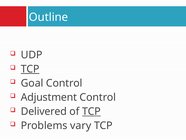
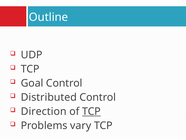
TCP at (30, 69) underline: present -> none
Adjustment: Adjustment -> Distributed
Delivered: Delivered -> Direction
